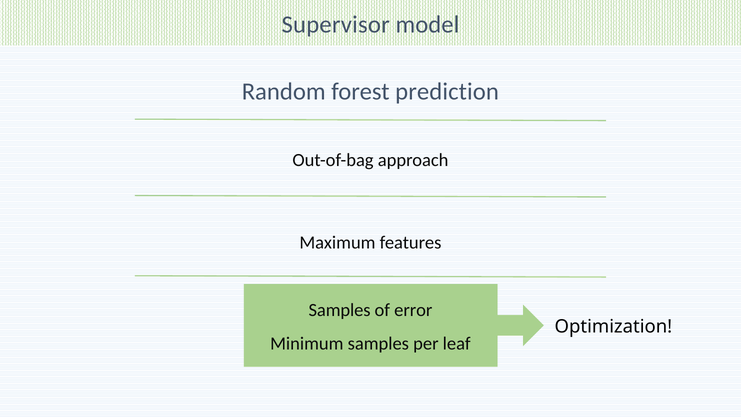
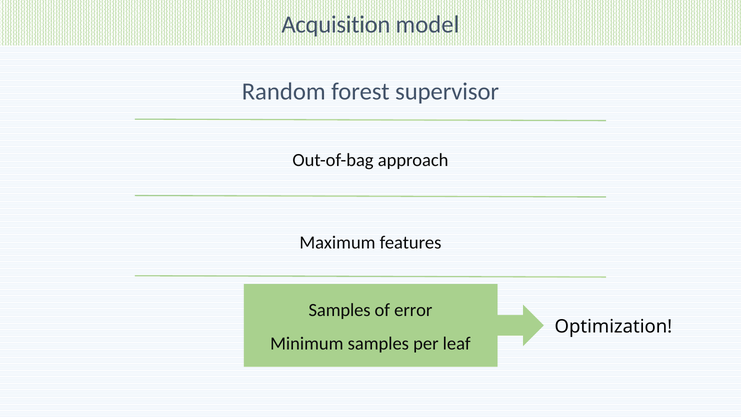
Supervisor: Supervisor -> Acquisition
prediction: prediction -> supervisor
